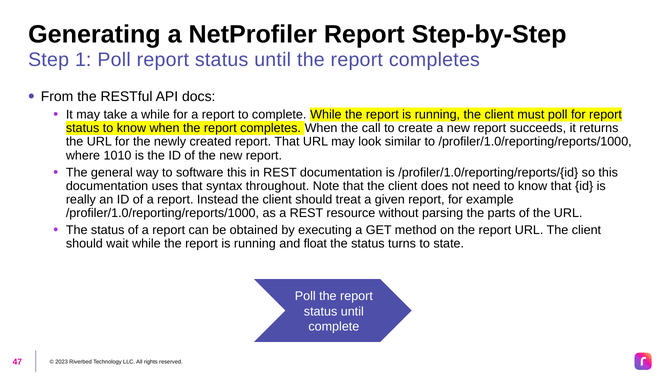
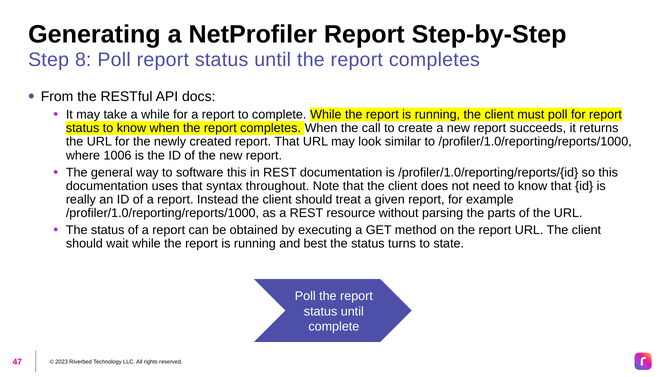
1: 1 -> 8
1010: 1010 -> 1006
float: float -> best
